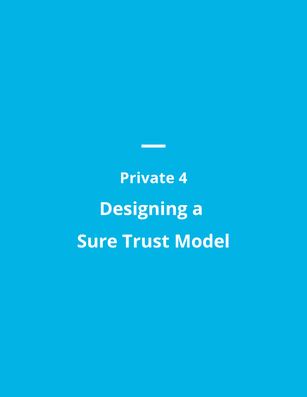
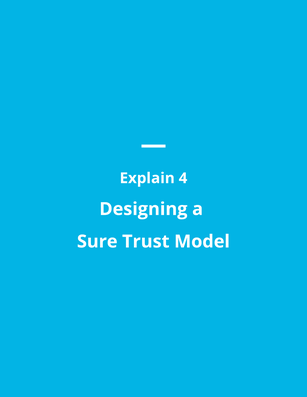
Private: Private -> Explain
